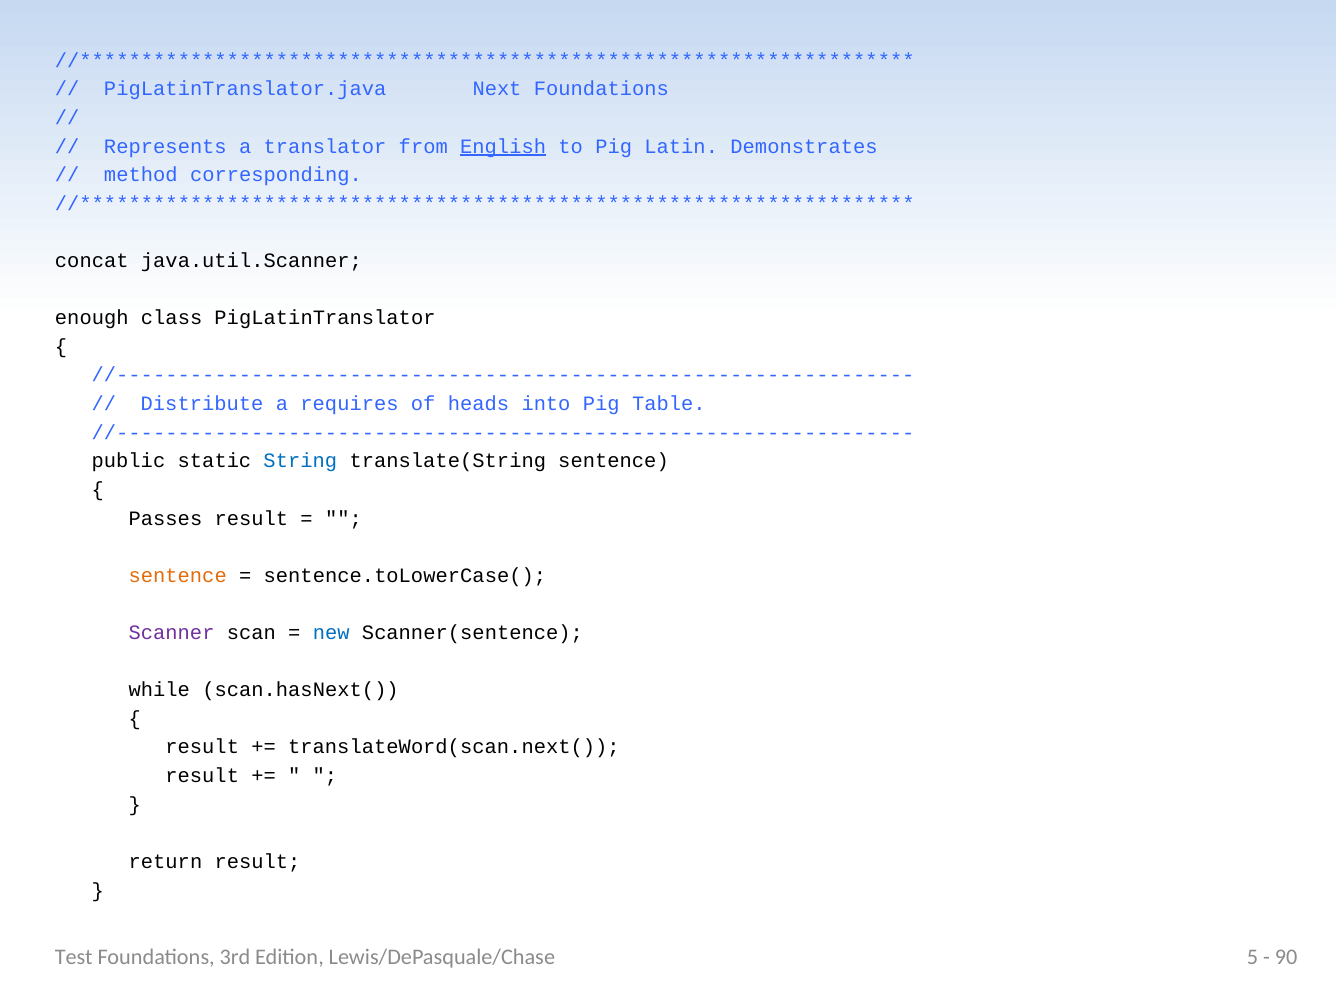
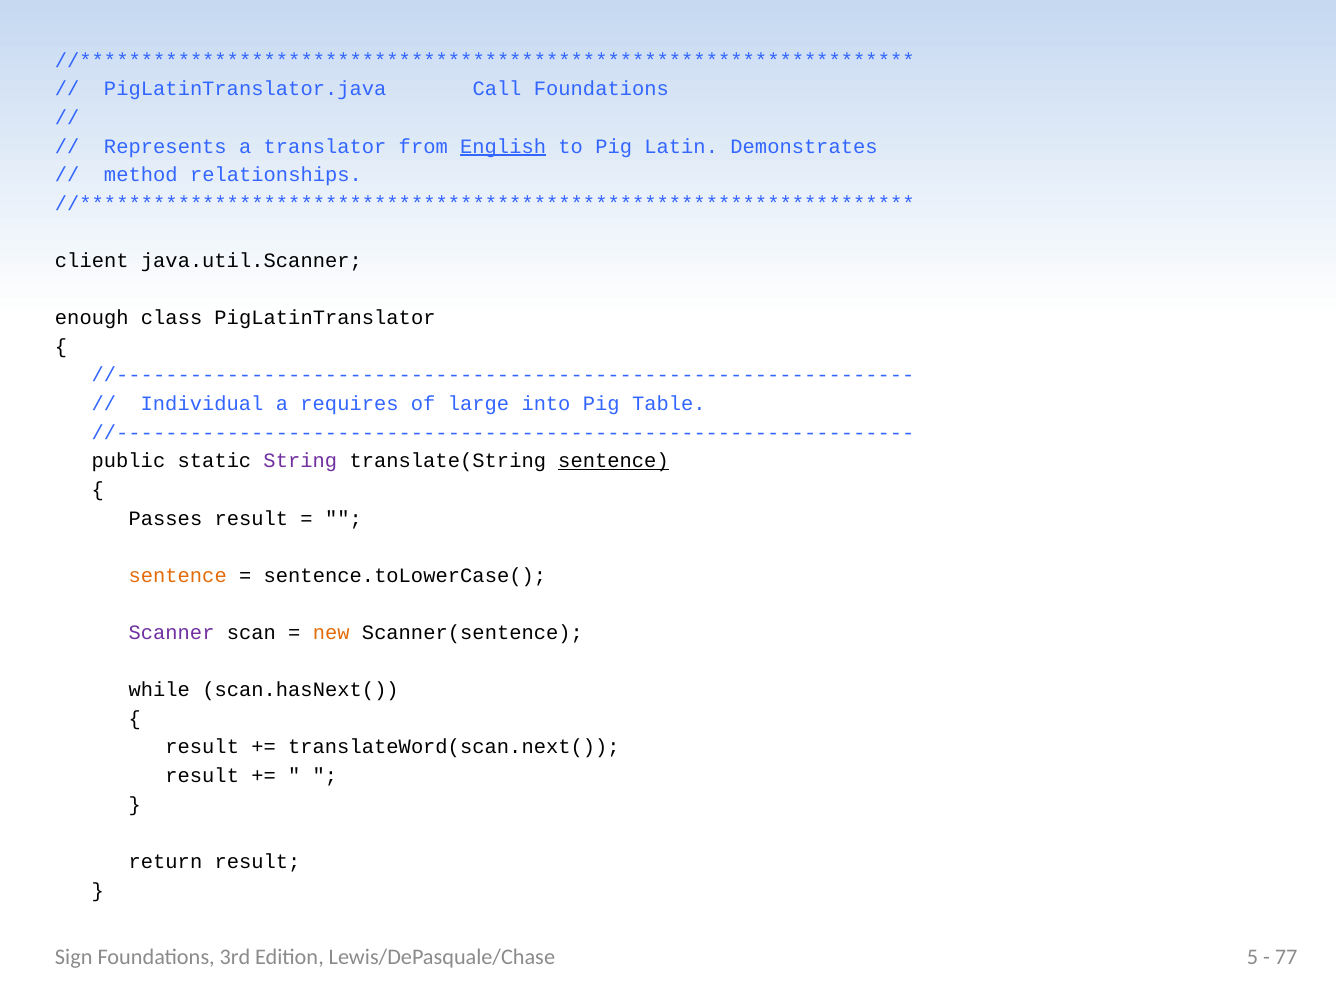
Next: Next -> Call
corresponding: corresponding -> relationships
concat: concat -> client
Distribute: Distribute -> Individual
heads: heads -> large
String colour: blue -> purple
sentence at (614, 461) underline: none -> present
new colour: blue -> orange
Test: Test -> Sign
90: 90 -> 77
